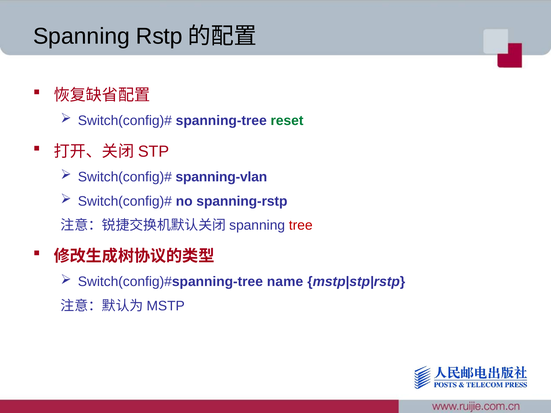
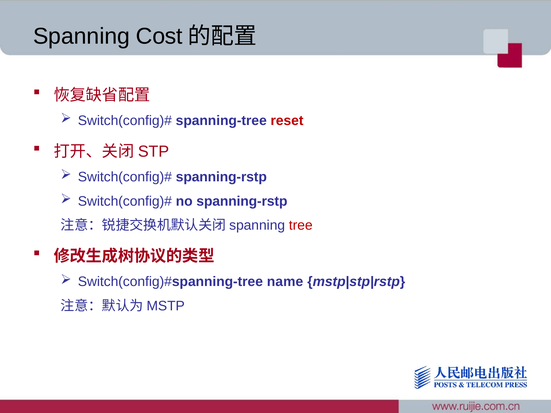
Rstp: Rstp -> Cost
reset colour: green -> red
spanning-vlan at (221, 177): spanning-vlan -> spanning-rstp
